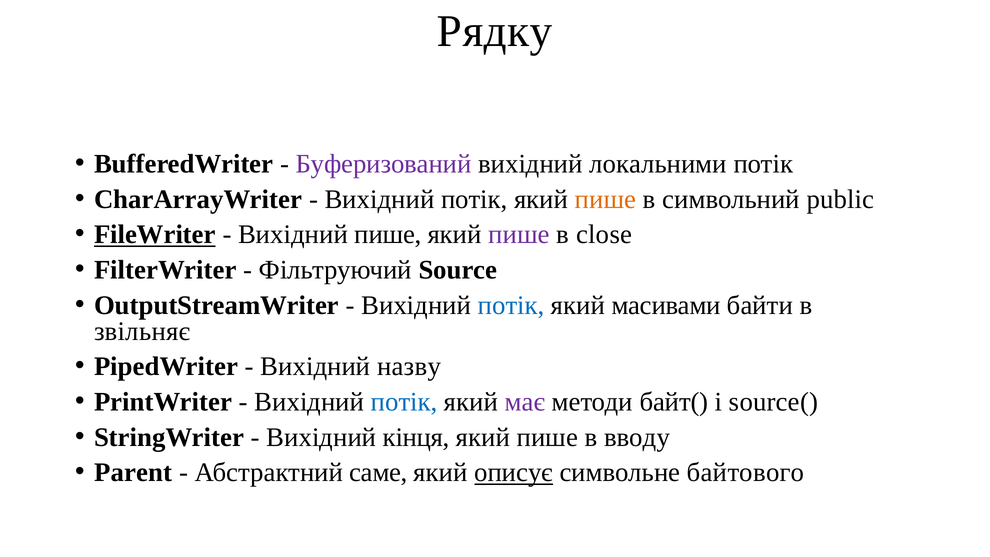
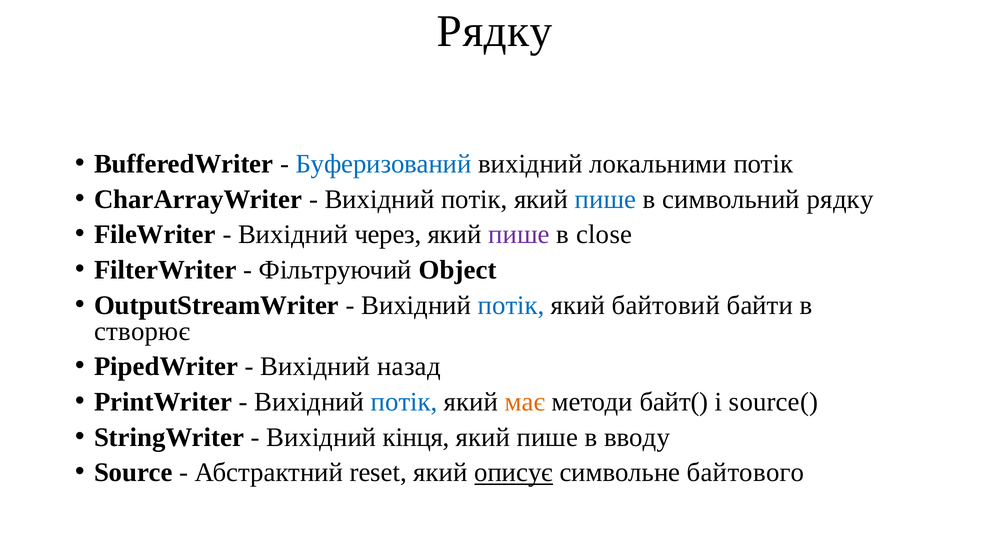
Буферизований colour: purple -> blue
пише at (606, 199) colour: orange -> blue
символьний public: public -> рядку
FileWriter underline: present -> none
Вихідний пише: пише -> через
Source: Source -> Object
масивами: масивами -> байтовий
звільняє: звільняє -> створює
назву: назву -> назад
має colour: purple -> orange
Parent: Parent -> Source
саме: саме -> reset
